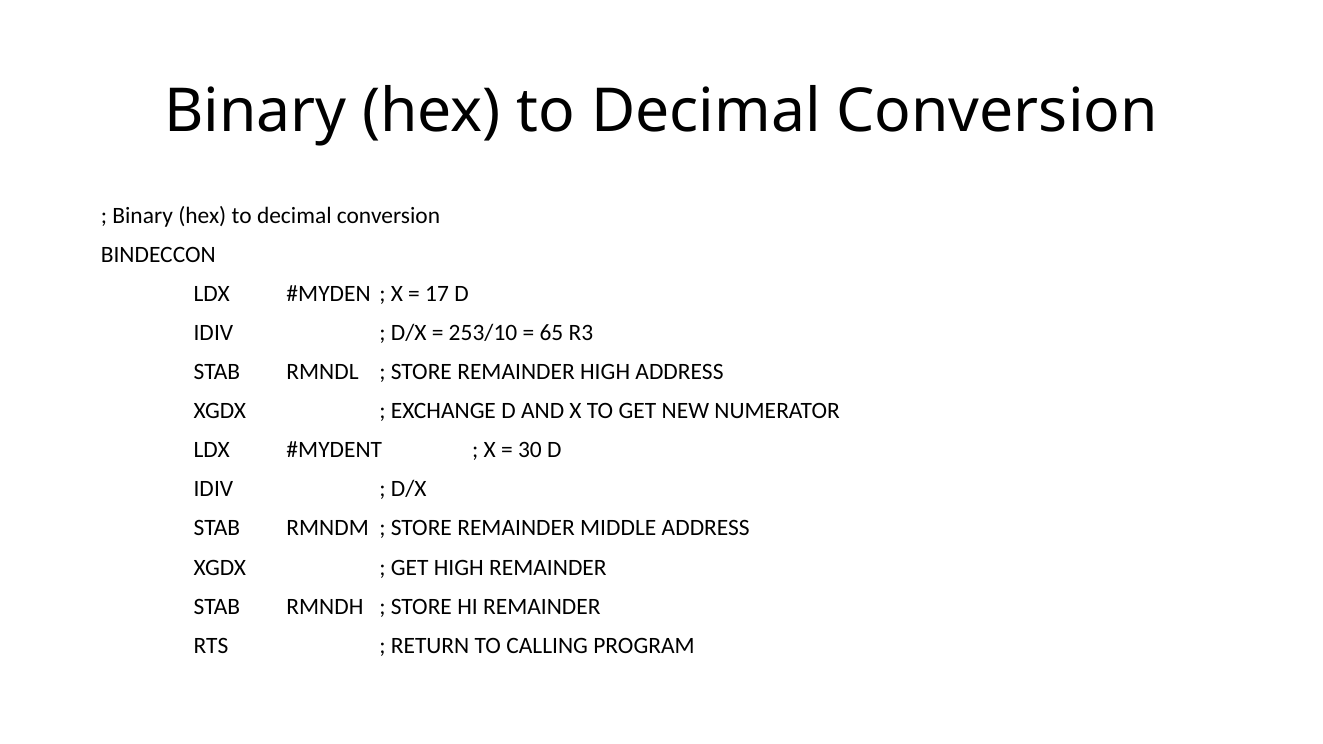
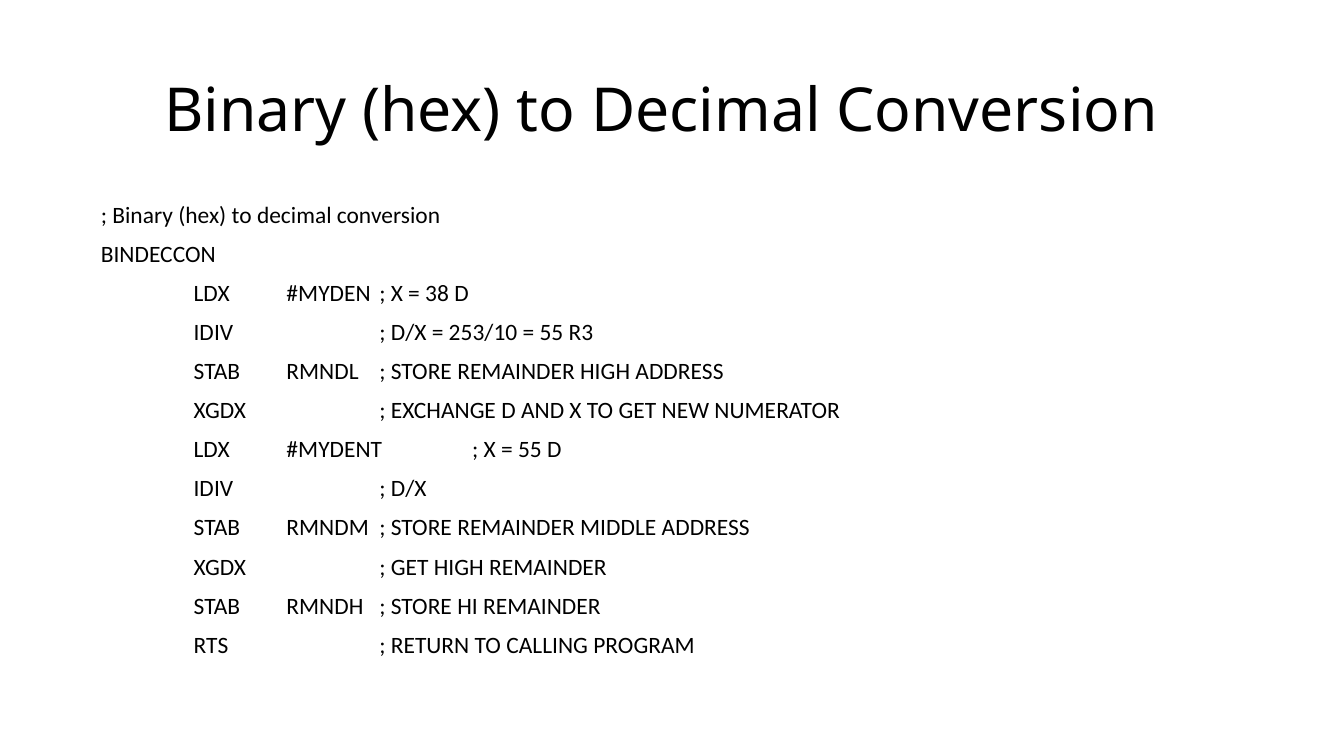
17: 17 -> 38
65 at (551, 333): 65 -> 55
30 at (530, 450): 30 -> 55
